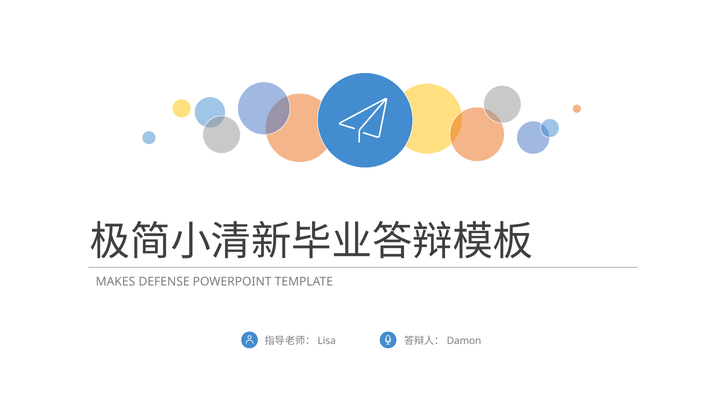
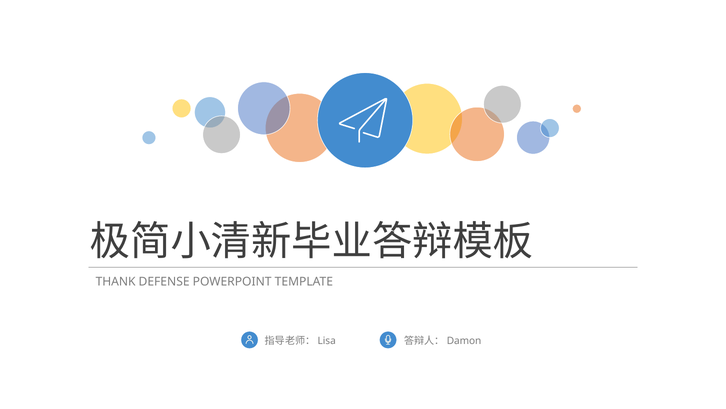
MAKES: MAKES -> THANK
